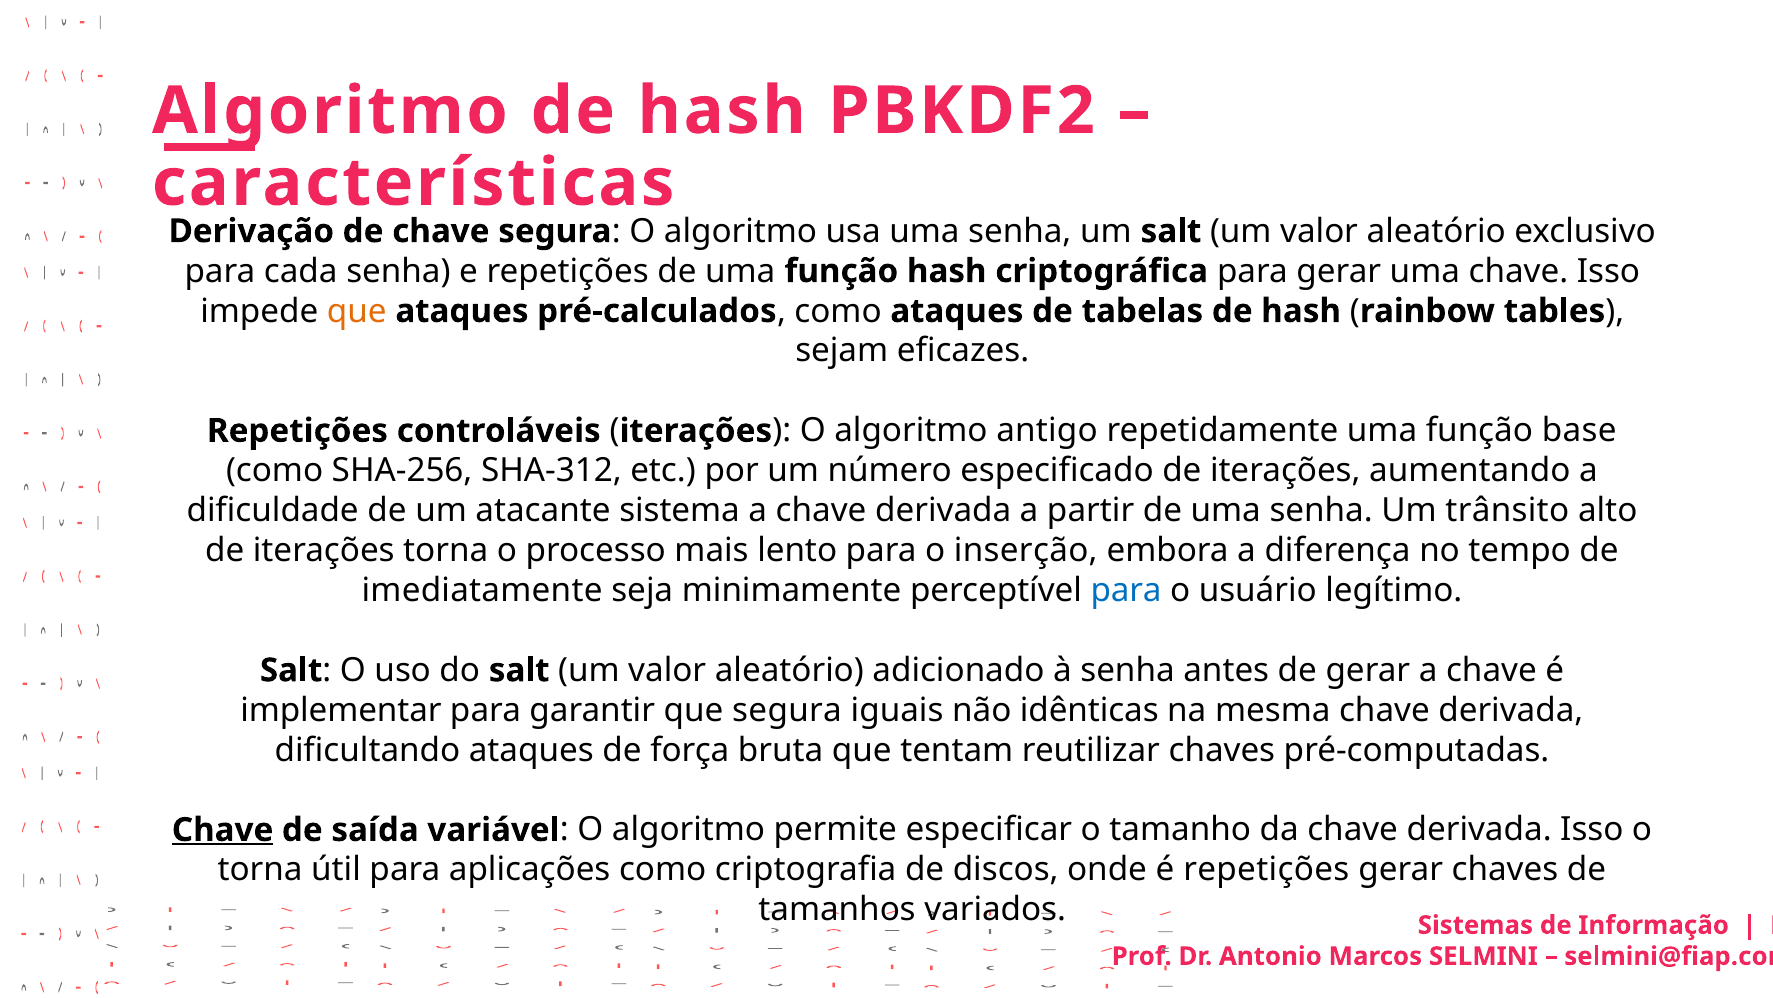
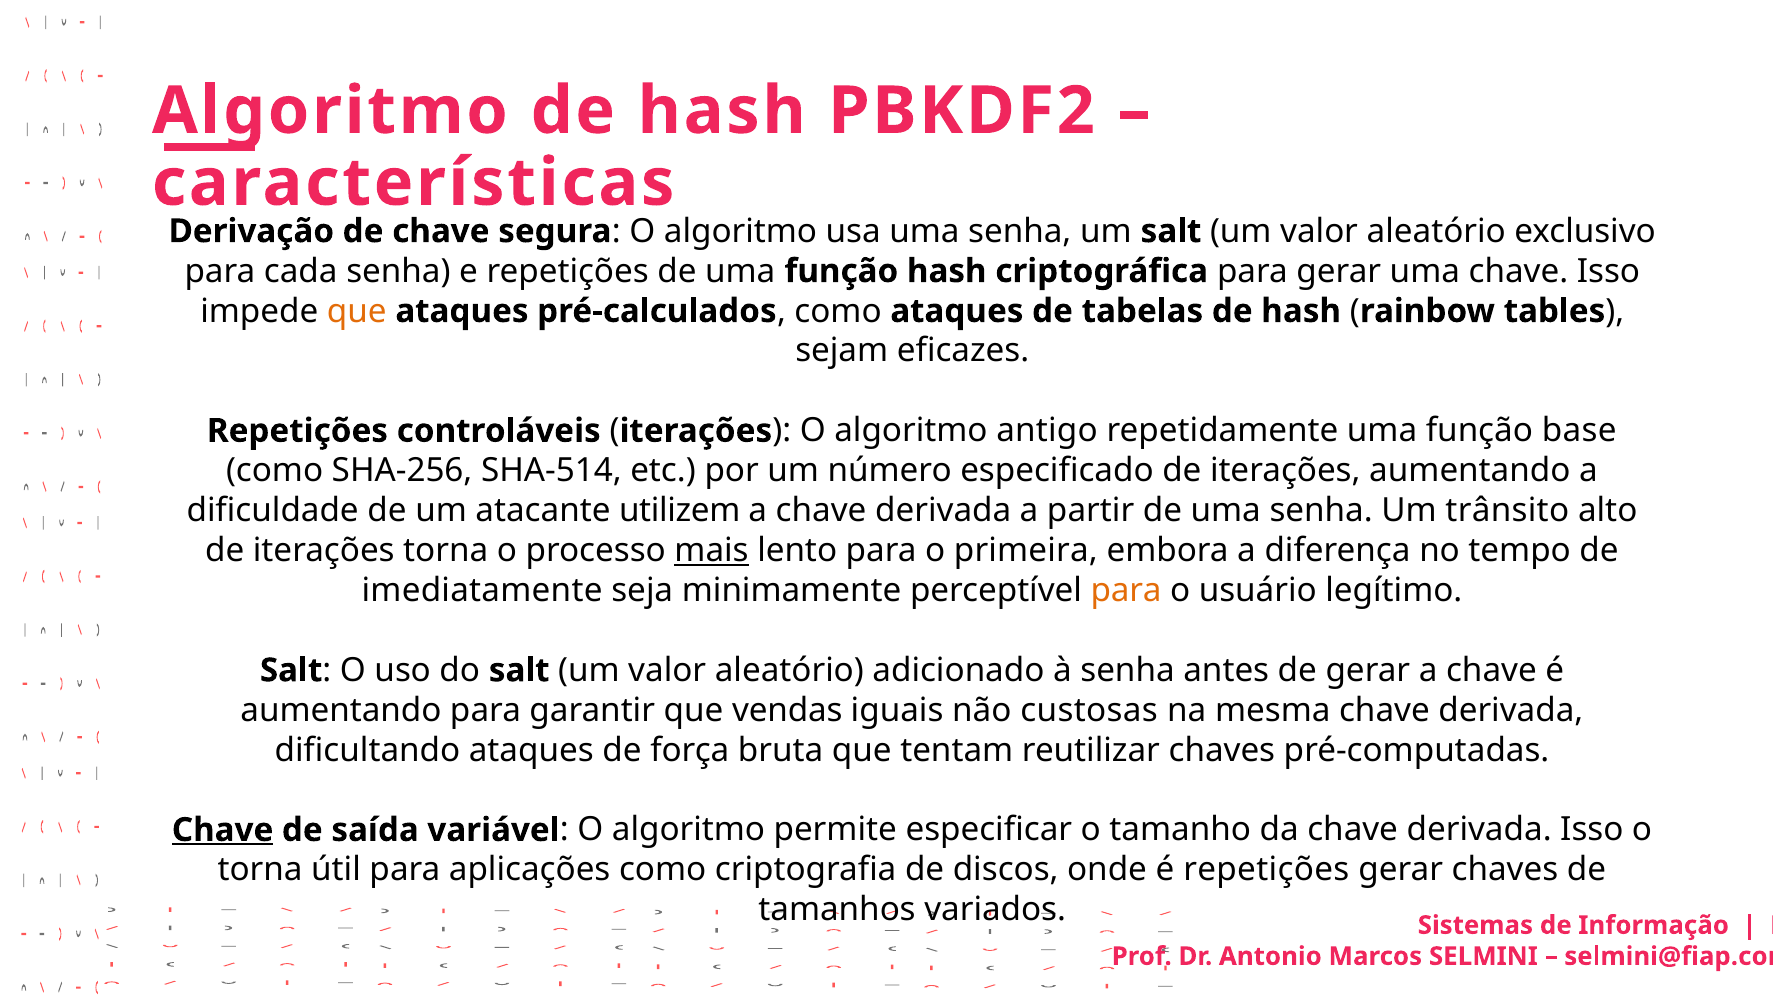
SHA-312: SHA-312 -> SHA-514
sistema: sistema -> utilizem
mais underline: none -> present
inserção: inserção -> primeira
para at (1126, 590) colour: blue -> orange
implementar at (341, 710): implementar -> aumentando
que segura: segura -> vendas
idênticas: idênticas -> custosas
